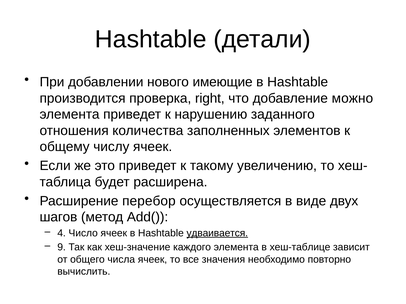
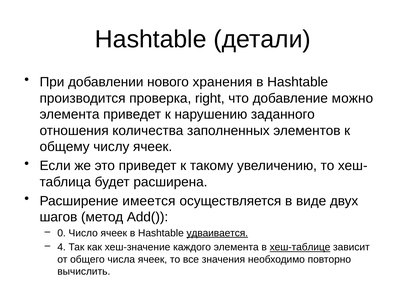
имеющие: имеющие -> хранения
перебор: перебор -> имеется
4: 4 -> 0
9: 9 -> 4
хеш-таблице underline: none -> present
